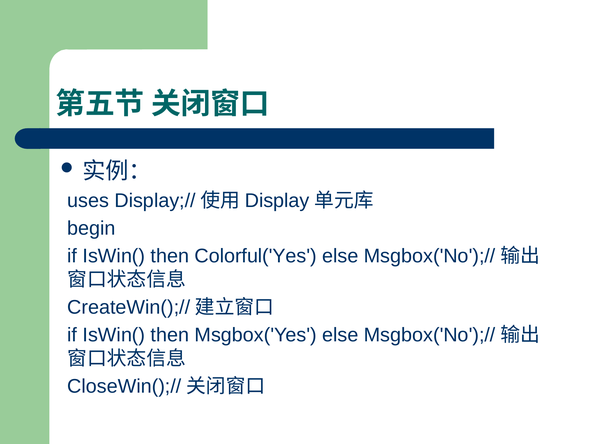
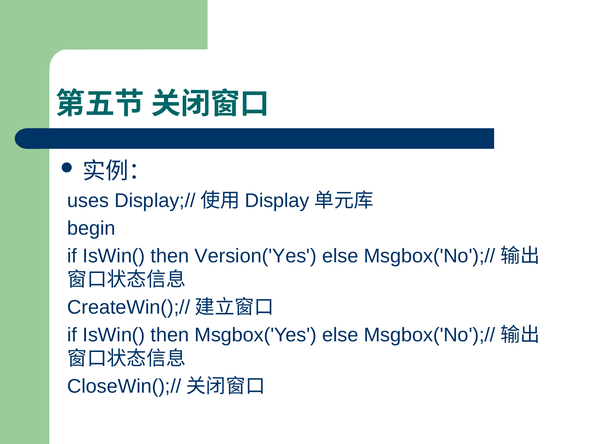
Colorful('Yes: Colorful('Yes -> Version('Yes
